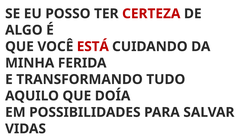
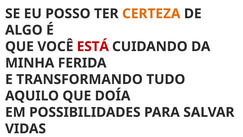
CERTEZA colour: red -> orange
